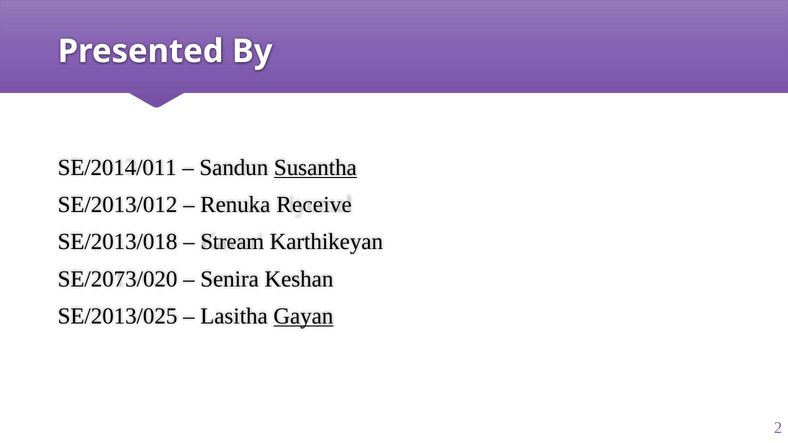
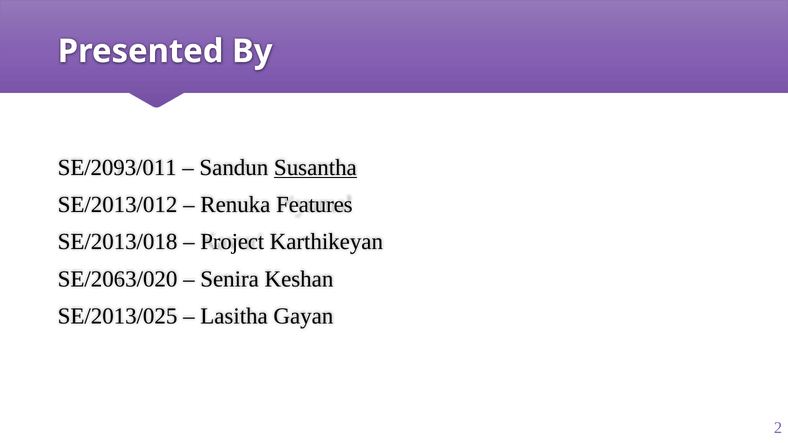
SE/2014/011: SE/2014/011 -> SE/2093/011
Receive: Receive -> Features
Stream: Stream -> Project
SE/2073/020: SE/2073/020 -> SE/2063/020
Gayan underline: present -> none
